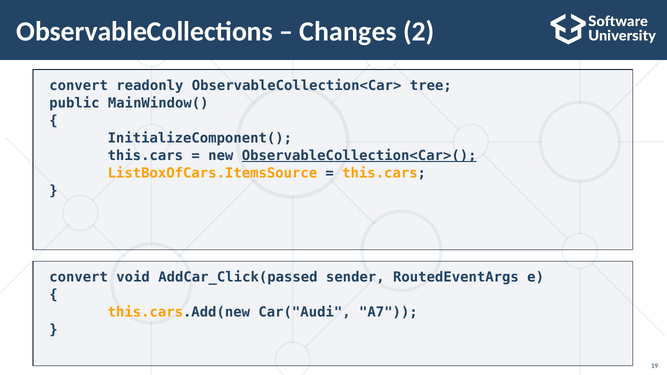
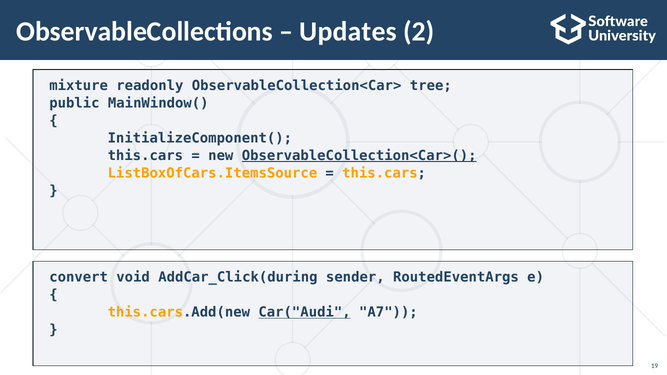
Changes: Changes -> Updates
convert at (79, 86): convert -> mixture
AddCar_Click(passed: AddCar_Click(passed -> AddCar_Click(during
Car("Audi underline: none -> present
